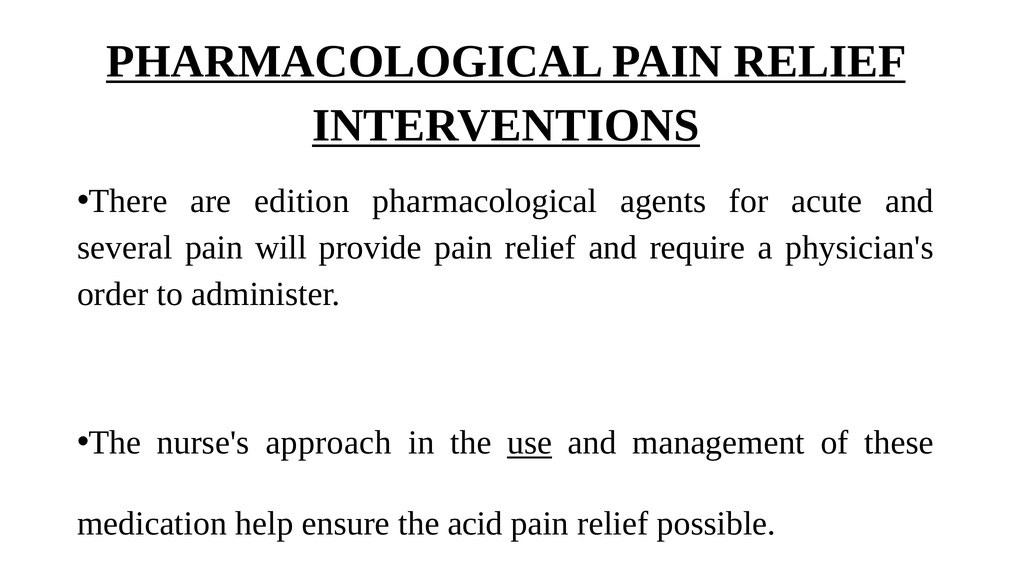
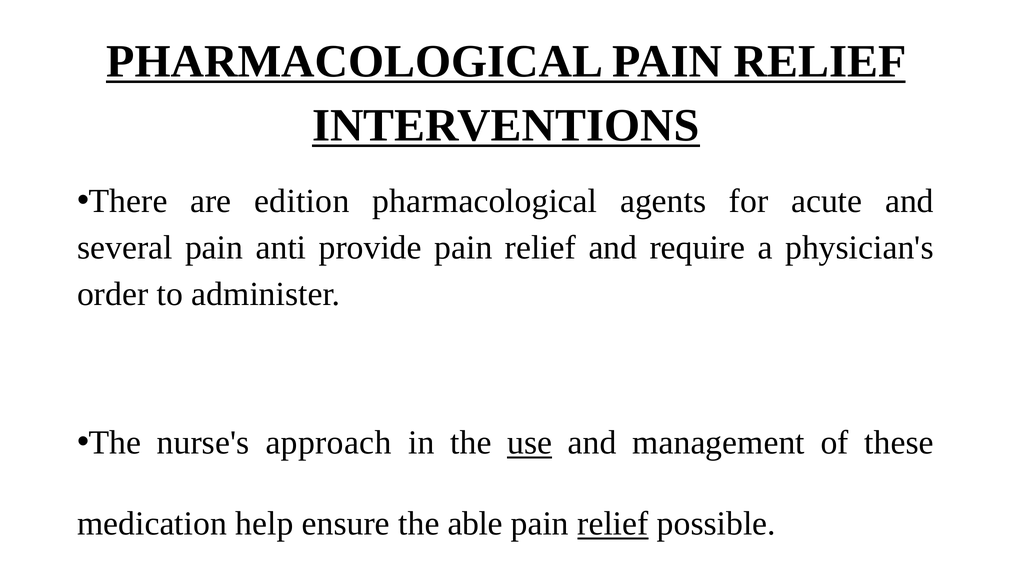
will: will -> anti
acid: acid -> able
relief at (613, 524) underline: none -> present
